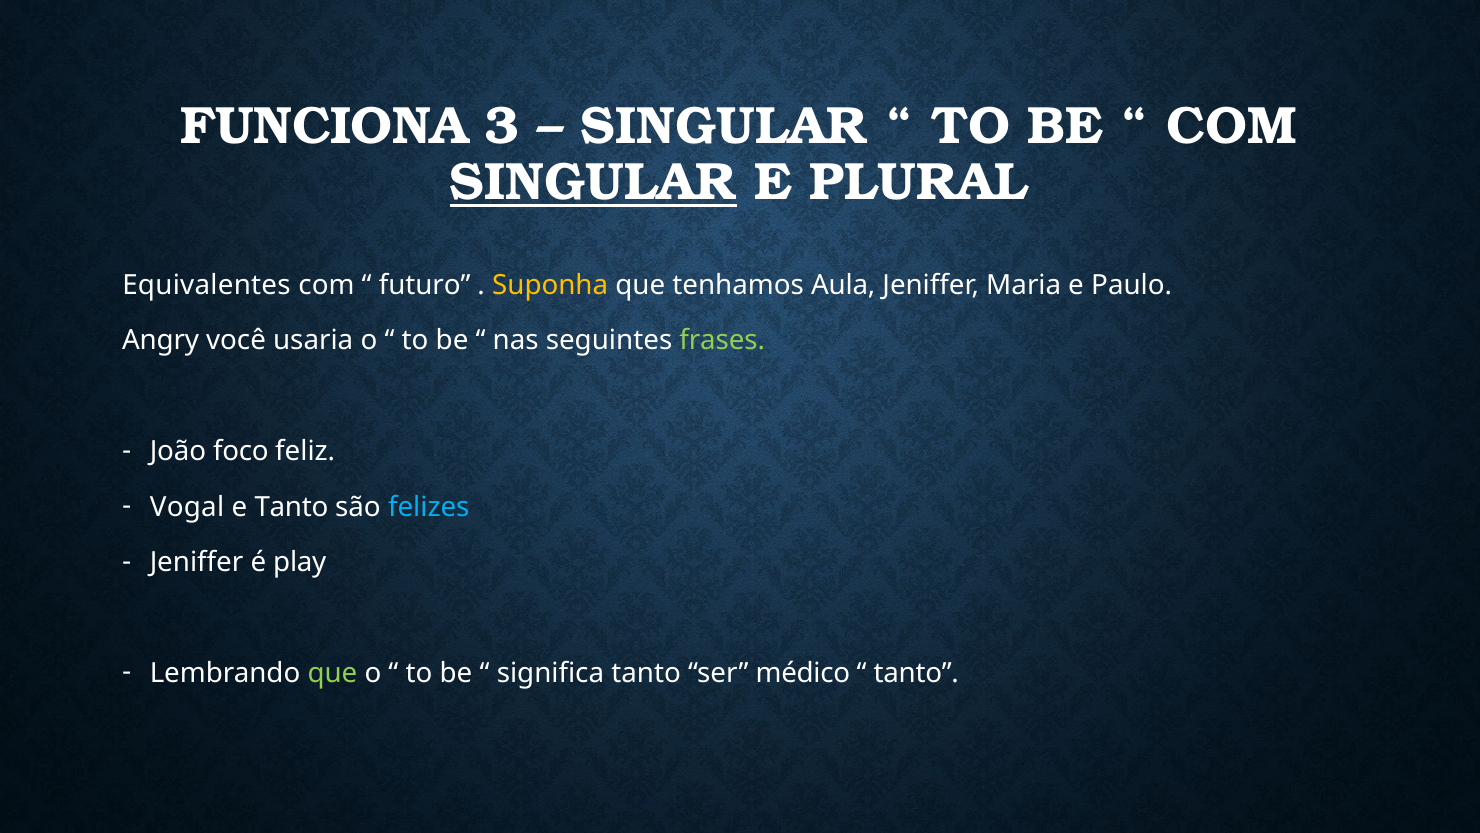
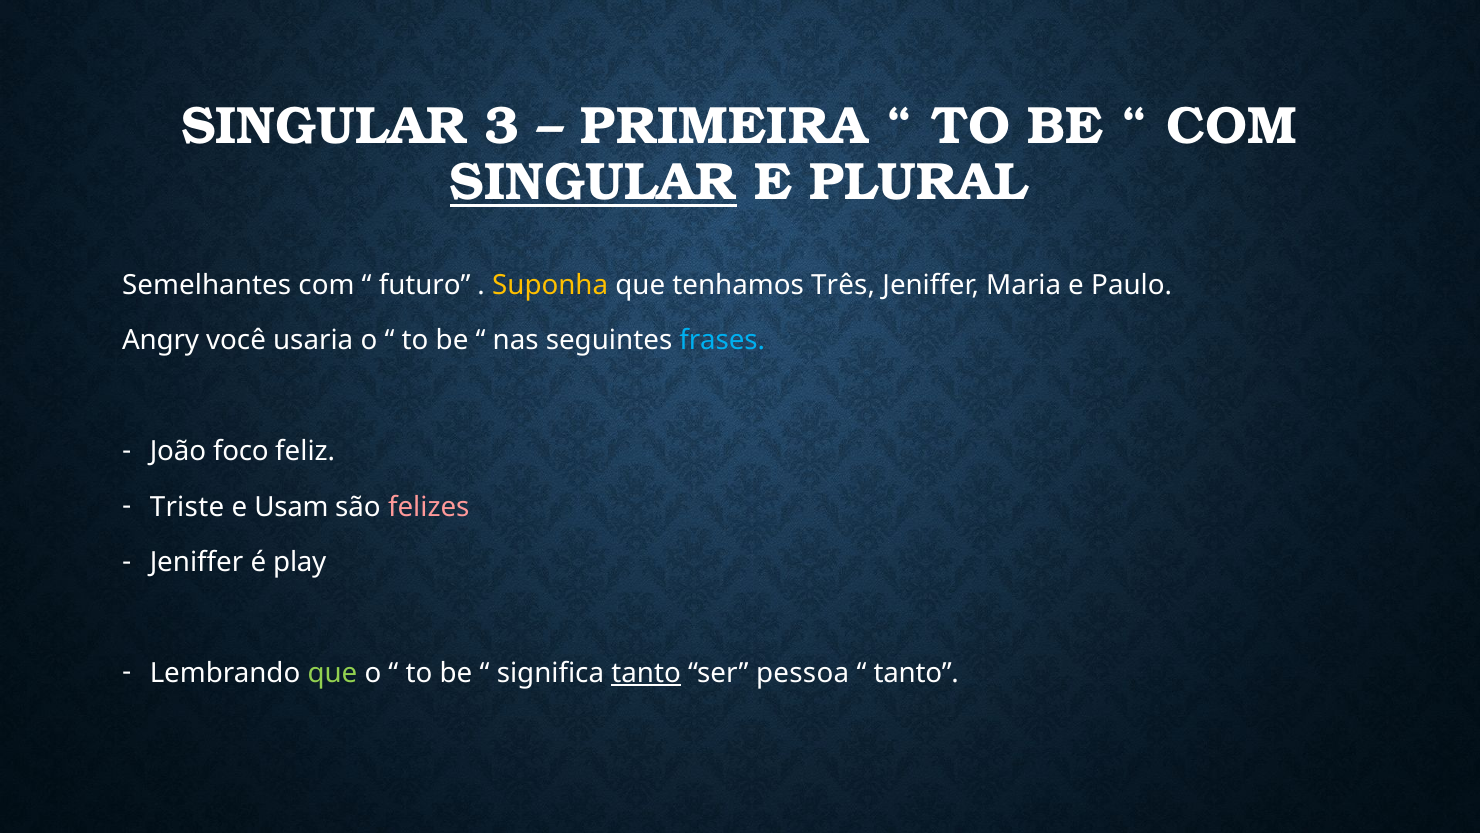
FUNCIONA at (324, 126): FUNCIONA -> SINGULAR
SINGULAR at (724, 126): SINGULAR -> PRIMEIRA
Equivalentes: Equivalentes -> Semelhantes
Aula: Aula -> Três
frases colour: light green -> light blue
Vogal: Vogal -> Triste
e Tanto: Tanto -> Usam
felizes colour: light blue -> pink
tanto at (646, 673) underline: none -> present
médico: médico -> pessoa
